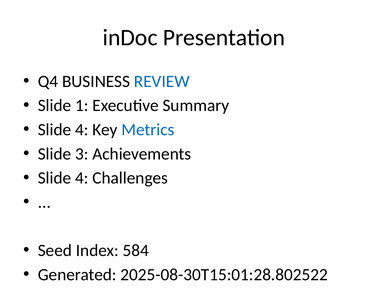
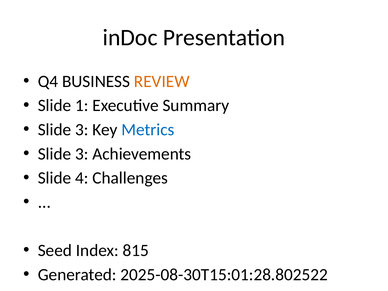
REVIEW colour: blue -> orange
4 at (82, 130): 4 -> 3
584: 584 -> 815
